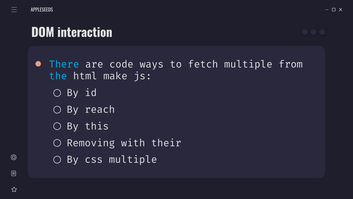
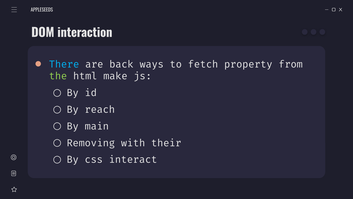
code: code -> back
fetch multiple: multiple -> property
the colour: light blue -> light green
this: this -> main
css multiple: multiple -> interact
